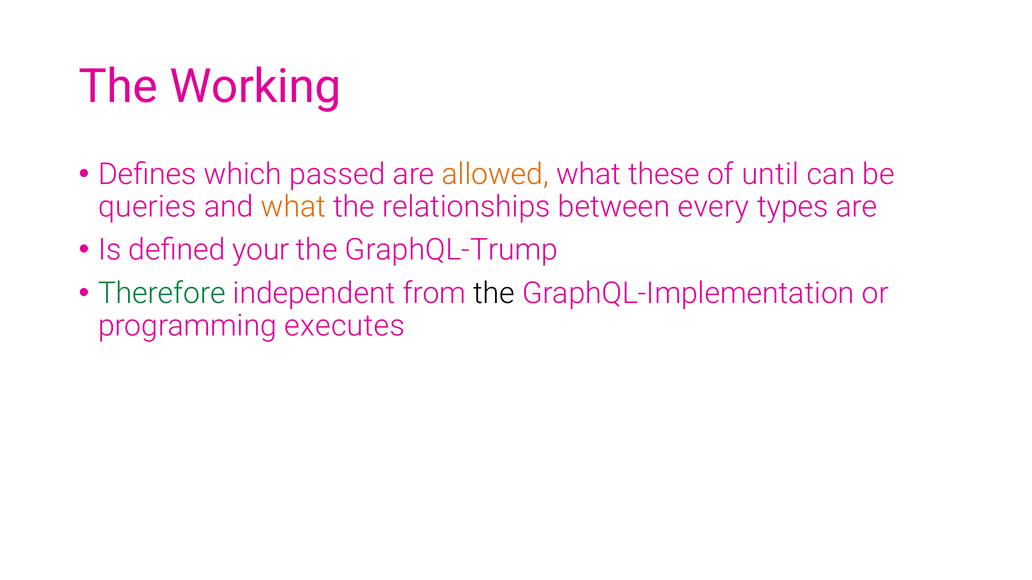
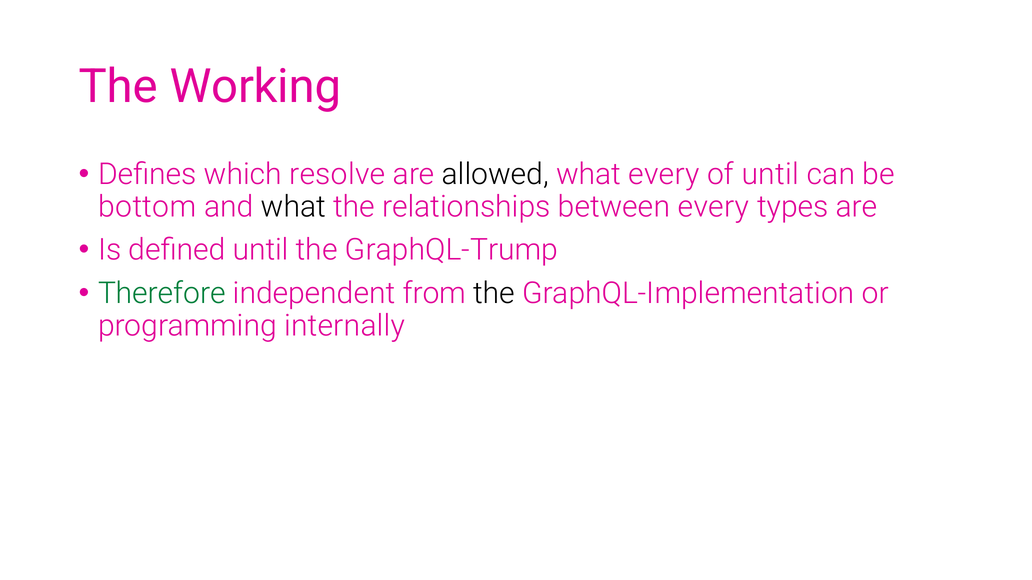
passed: passed -> resolve
allowed colour: orange -> black
what these: these -> every
queries: queries -> bottom
what at (293, 207) colour: orange -> black
defined your: your -> until
executes: executes -> internally
